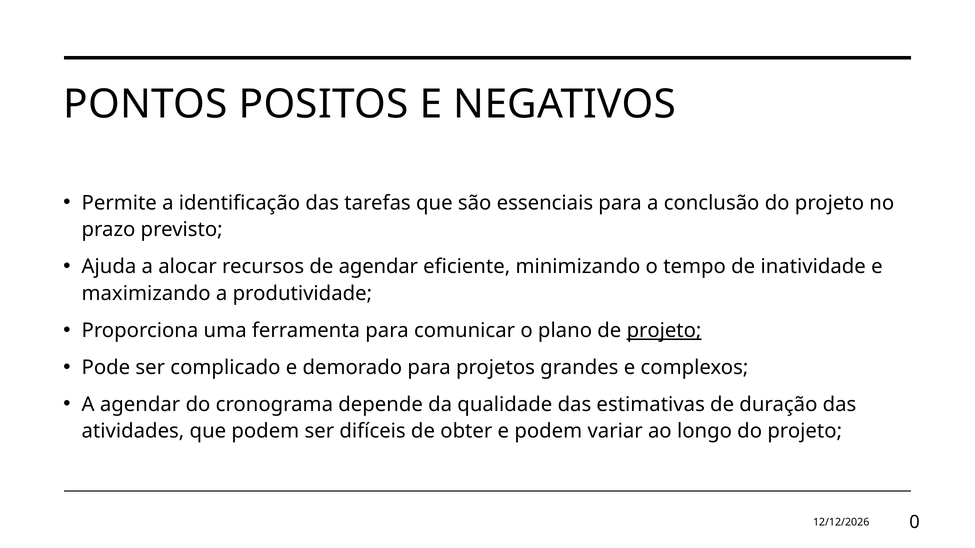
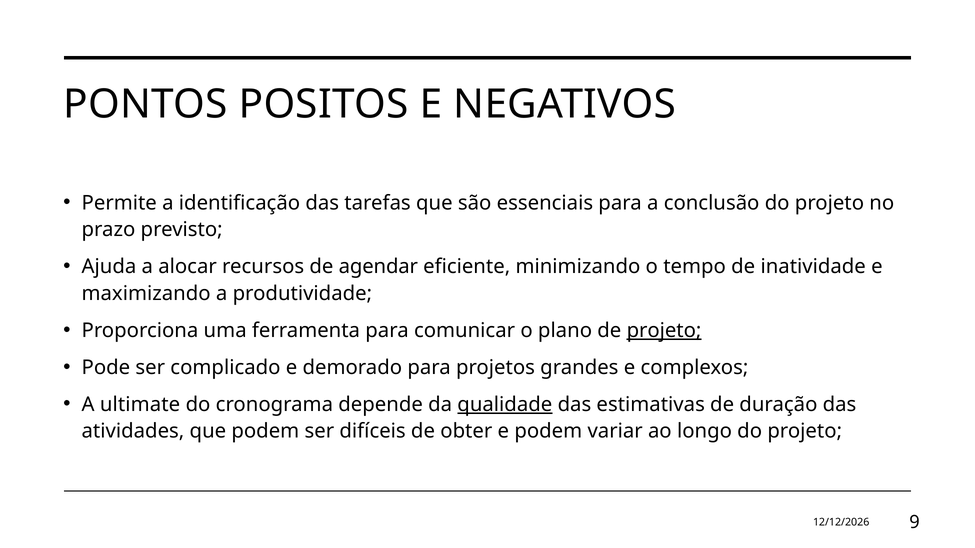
A agendar: agendar -> ultimate
qualidade underline: none -> present
0: 0 -> 9
